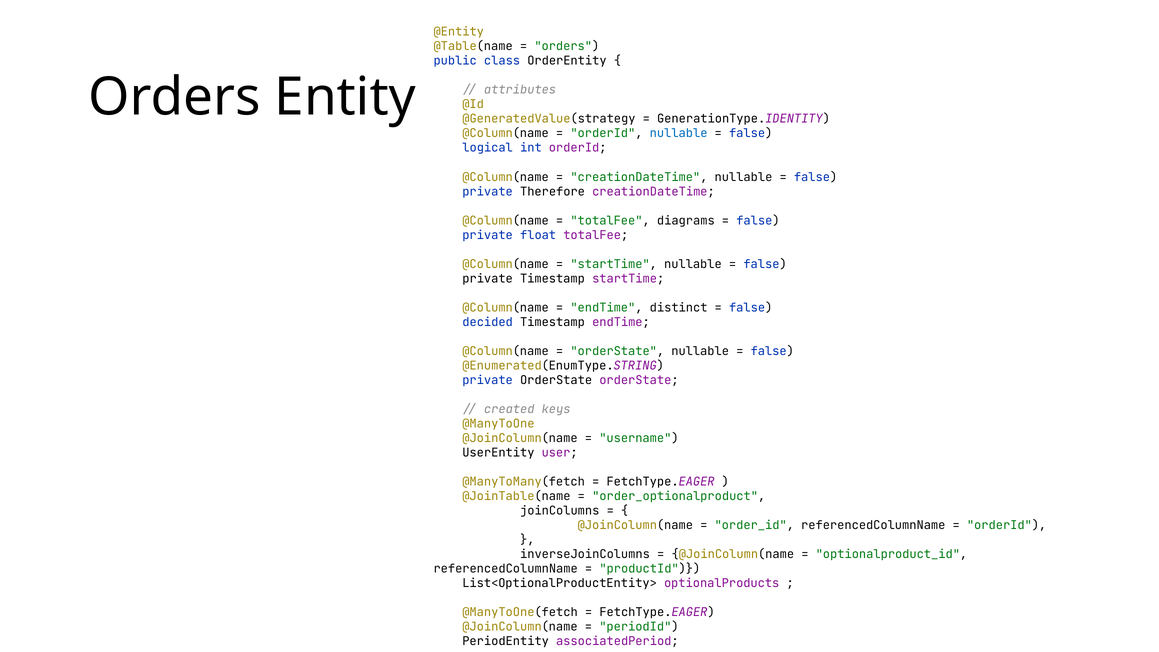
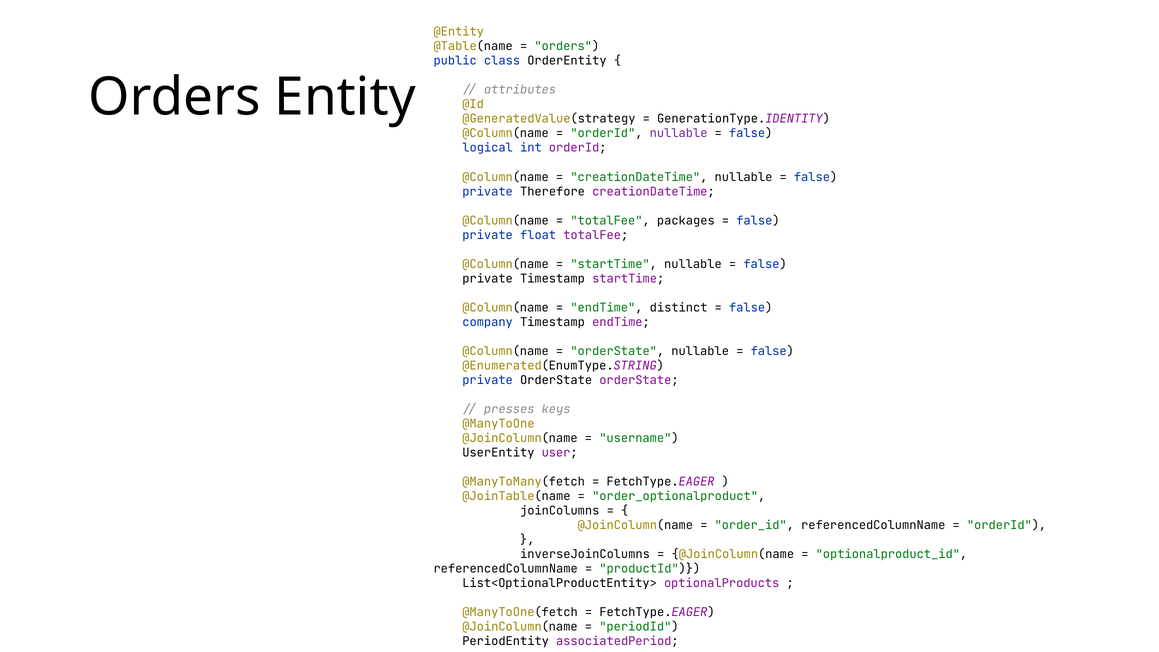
nullable at (679, 133) colour: blue -> purple
diagrams: diagrams -> packages
decided: decided -> company
created: created -> presses
